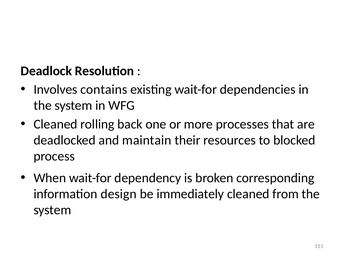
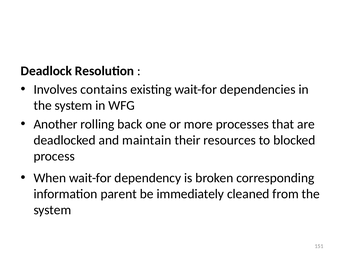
Cleaned at (56, 124): Cleaned -> Another
design: design -> parent
